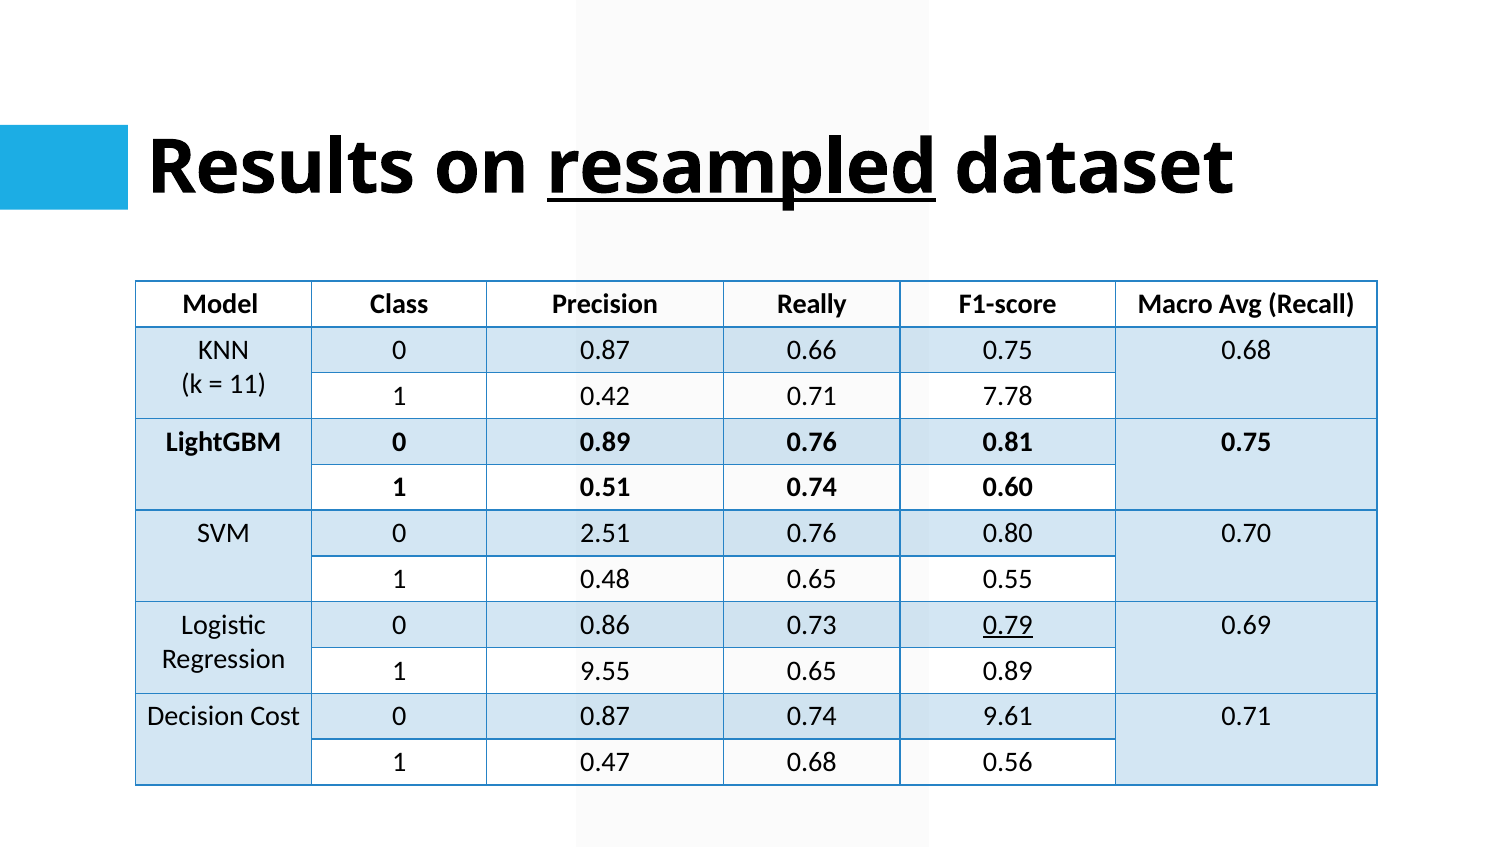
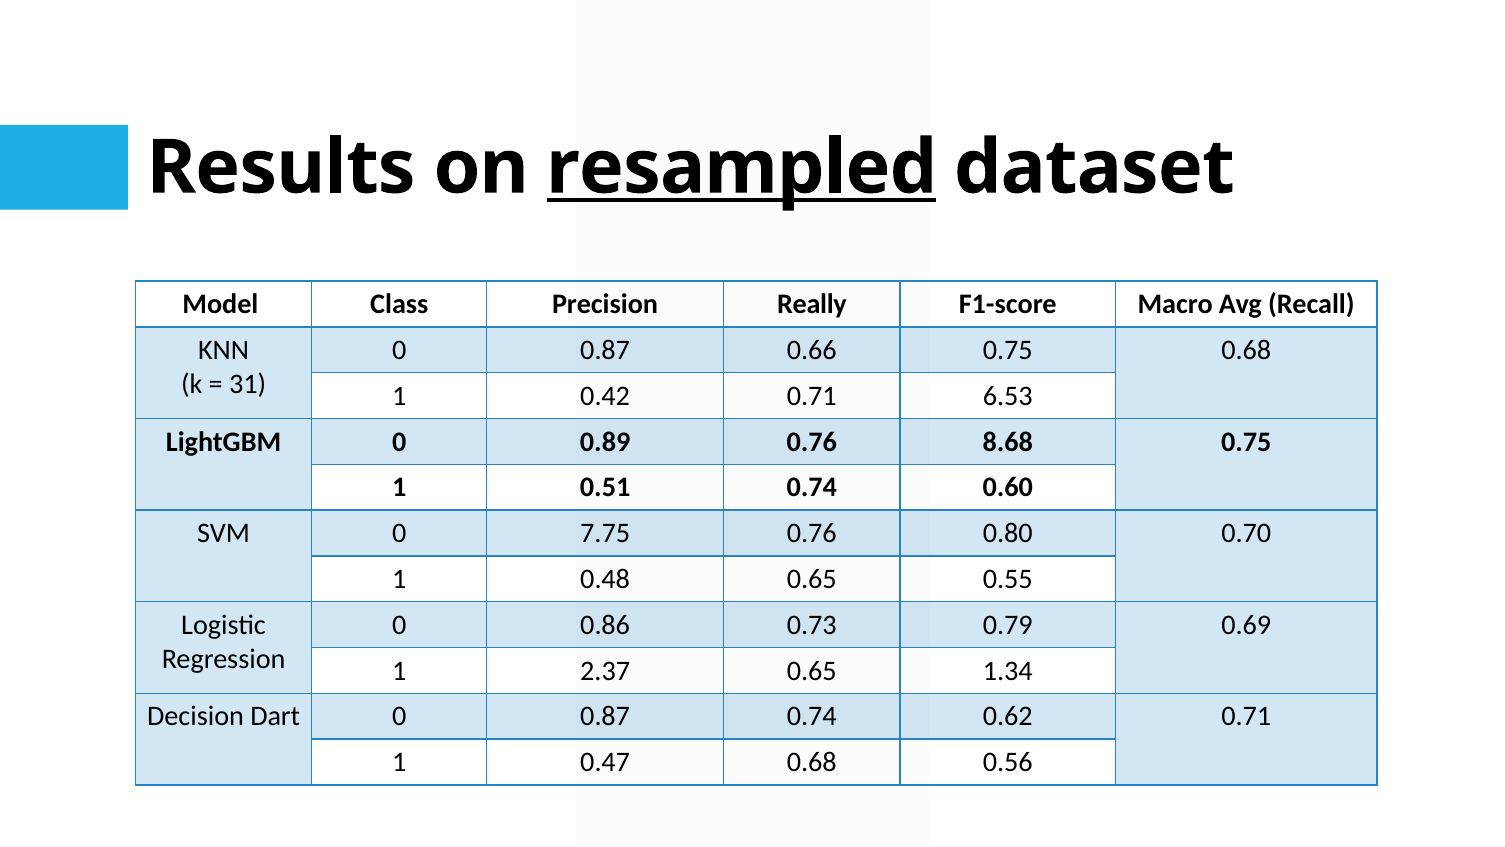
11: 11 -> 31
7.78: 7.78 -> 6.53
0.81: 0.81 -> 8.68
2.51: 2.51 -> 7.75
0.79 underline: present -> none
9.55: 9.55 -> 2.37
0.65 0.89: 0.89 -> 1.34
Cost: Cost -> Dart
9.61: 9.61 -> 0.62
